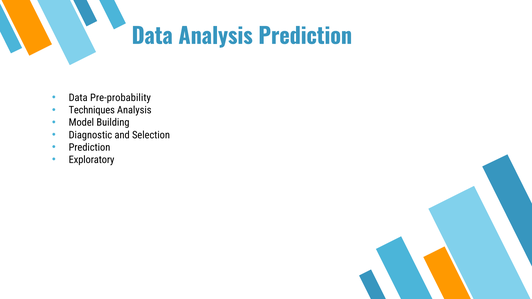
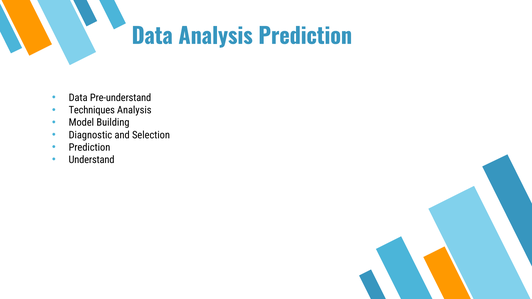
Pre-probability: Pre-probability -> Pre-understand
Exploratory: Exploratory -> Understand
